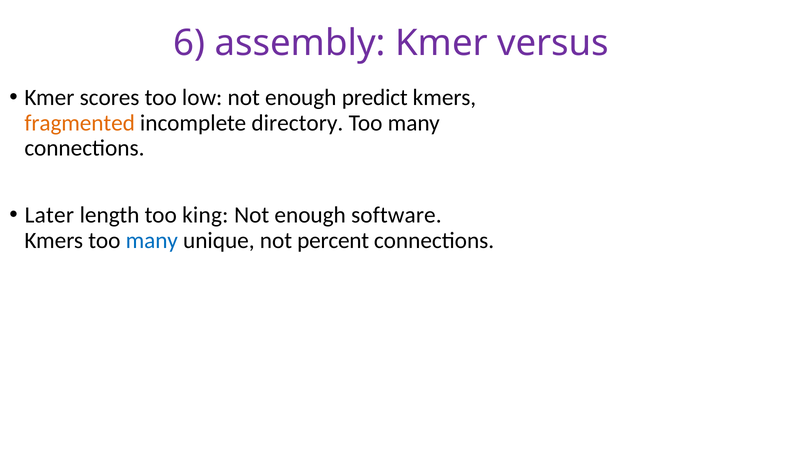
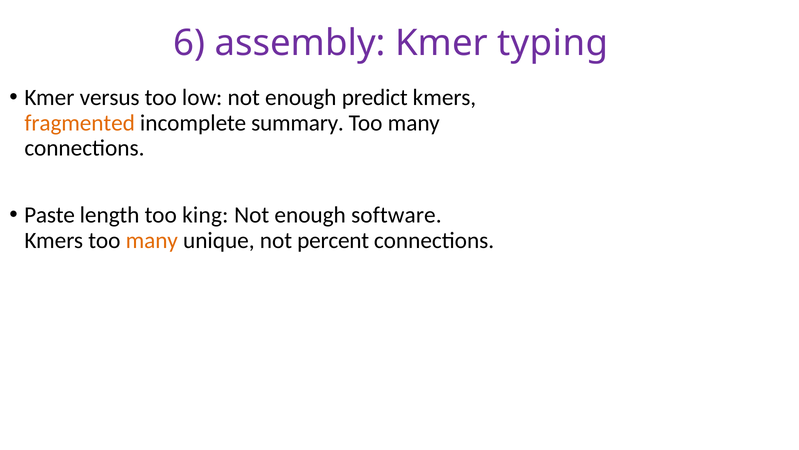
versus: versus -> typing
scores: scores -> versus
directory: directory -> summary
Later: Later -> Paste
many at (152, 240) colour: blue -> orange
